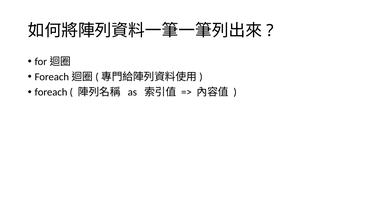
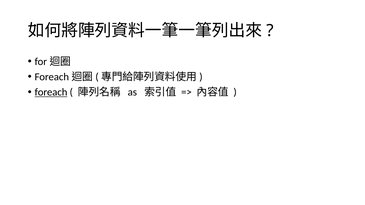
foreach underline: none -> present
